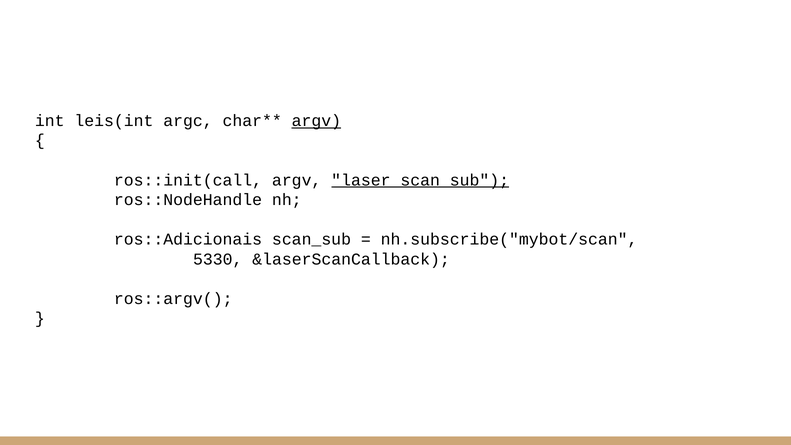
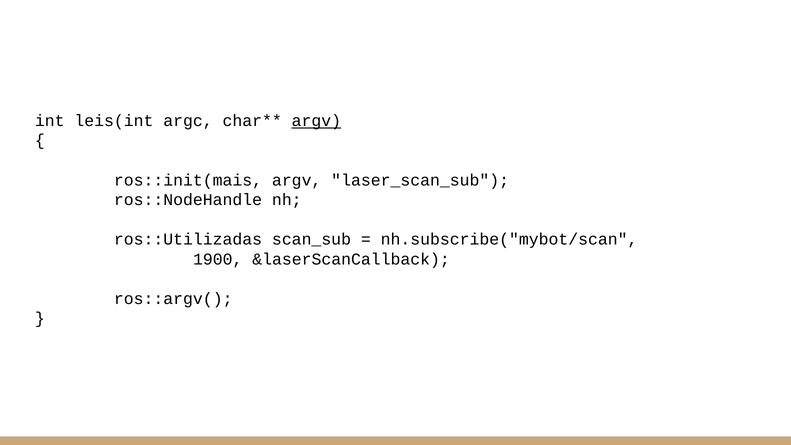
ros::init(call: ros::init(call -> ros::init(mais
laser_scan_sub underline: present -> none
ros::Adicionais: ros::Adicionais -> ros::Utilizadas
5330: 5330 -> 1900
